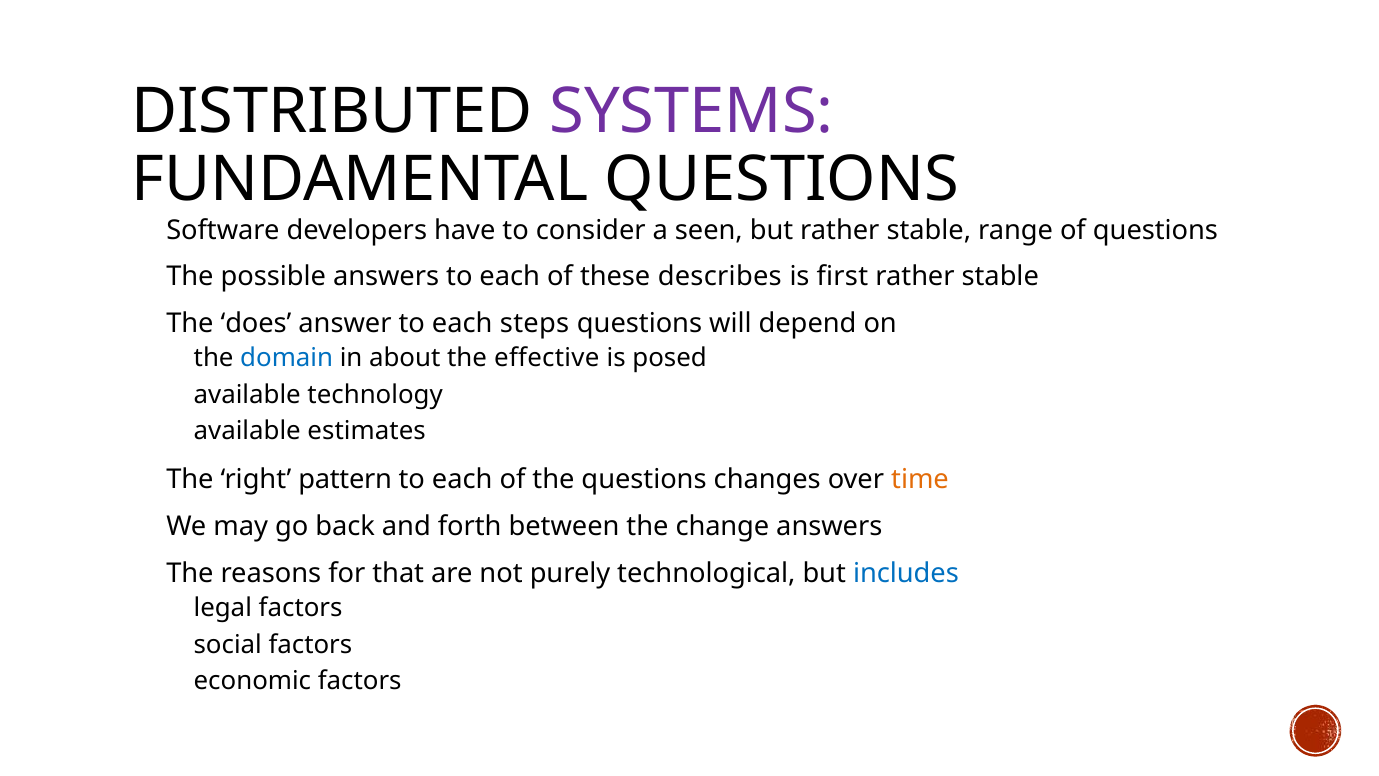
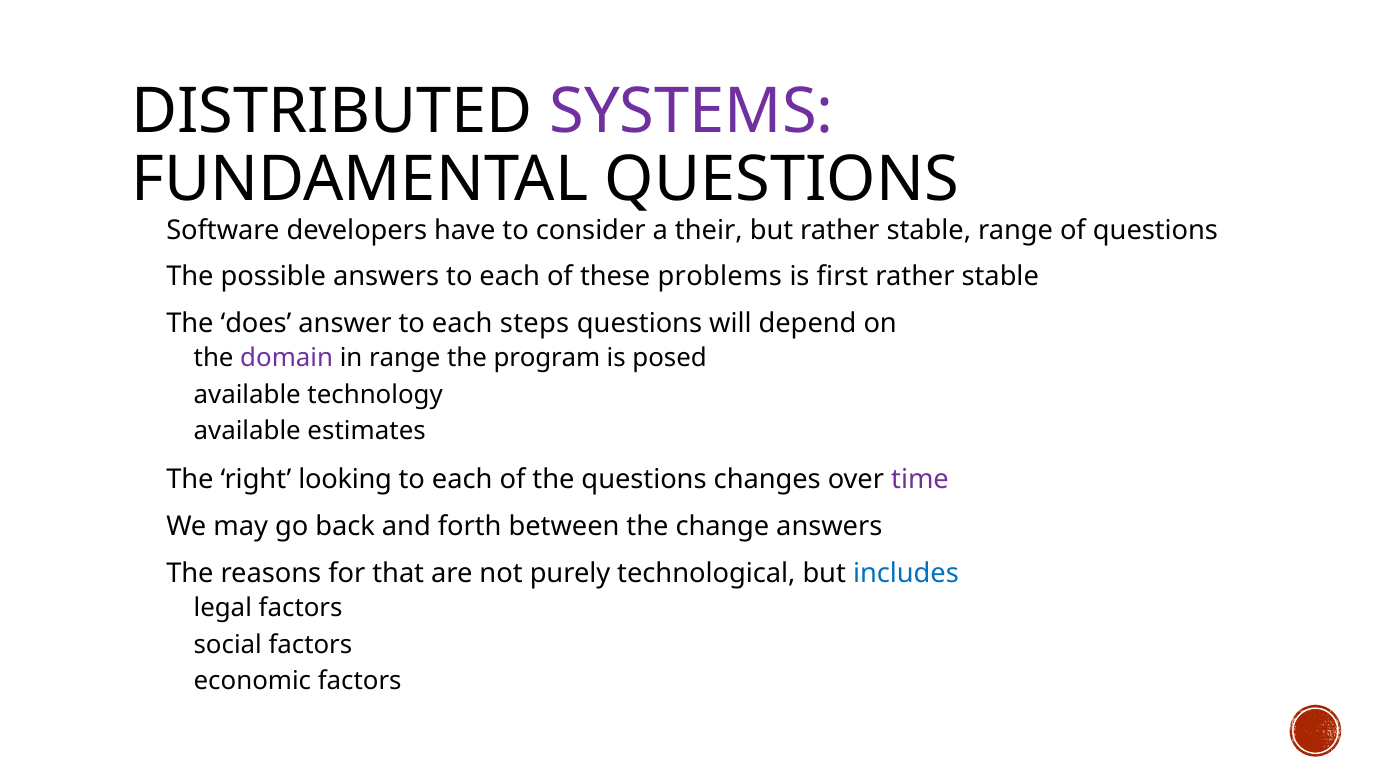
seen: seen -> their
describes: describes -> problems
domain colour: blue -> purple
in about: about -> range
effective: effective -> program
pattern: pattern -> looking
time colour: orange -> purple
